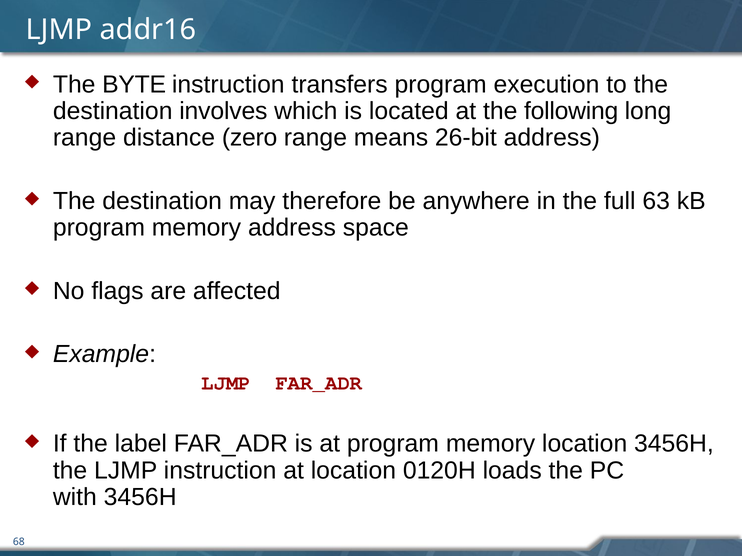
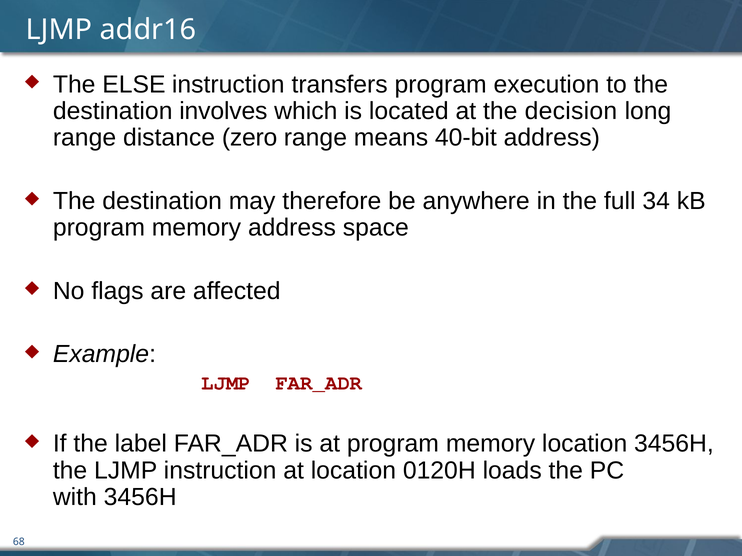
BYTE: BYTE -> ELSE
following: following -> decision
26-bit: 26-bit -> 40-bit
63: 63 -> 34
